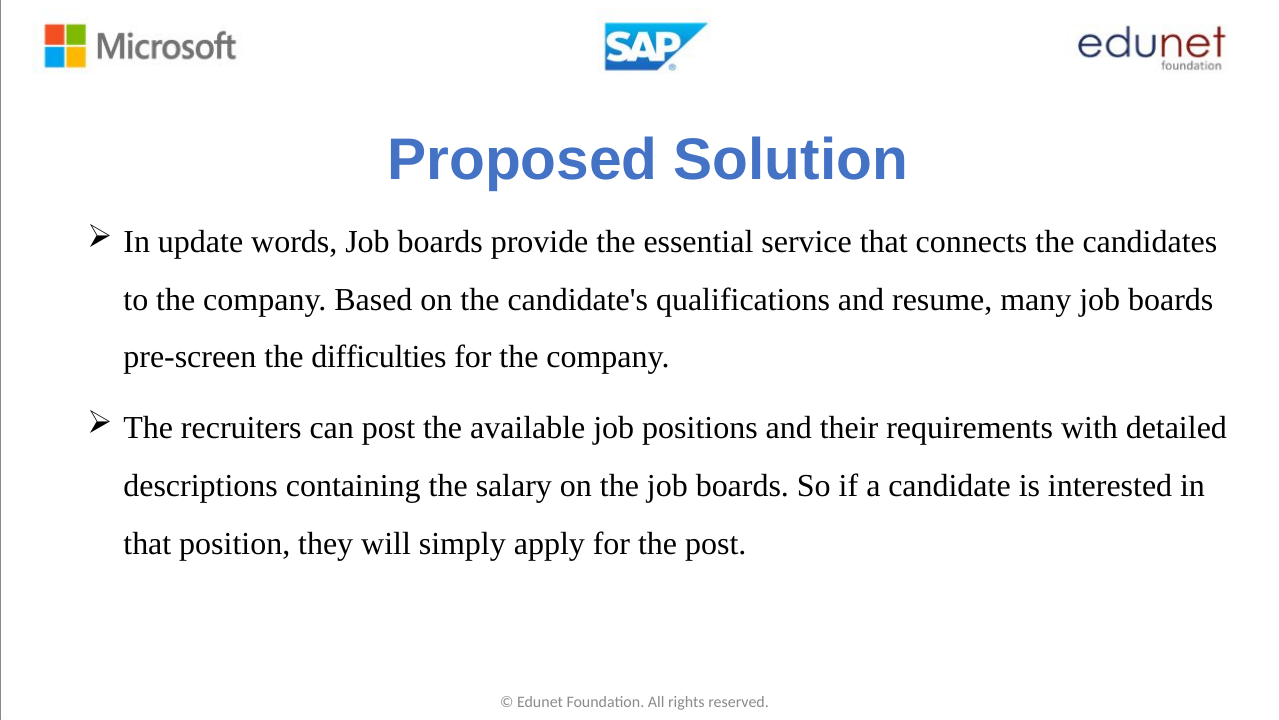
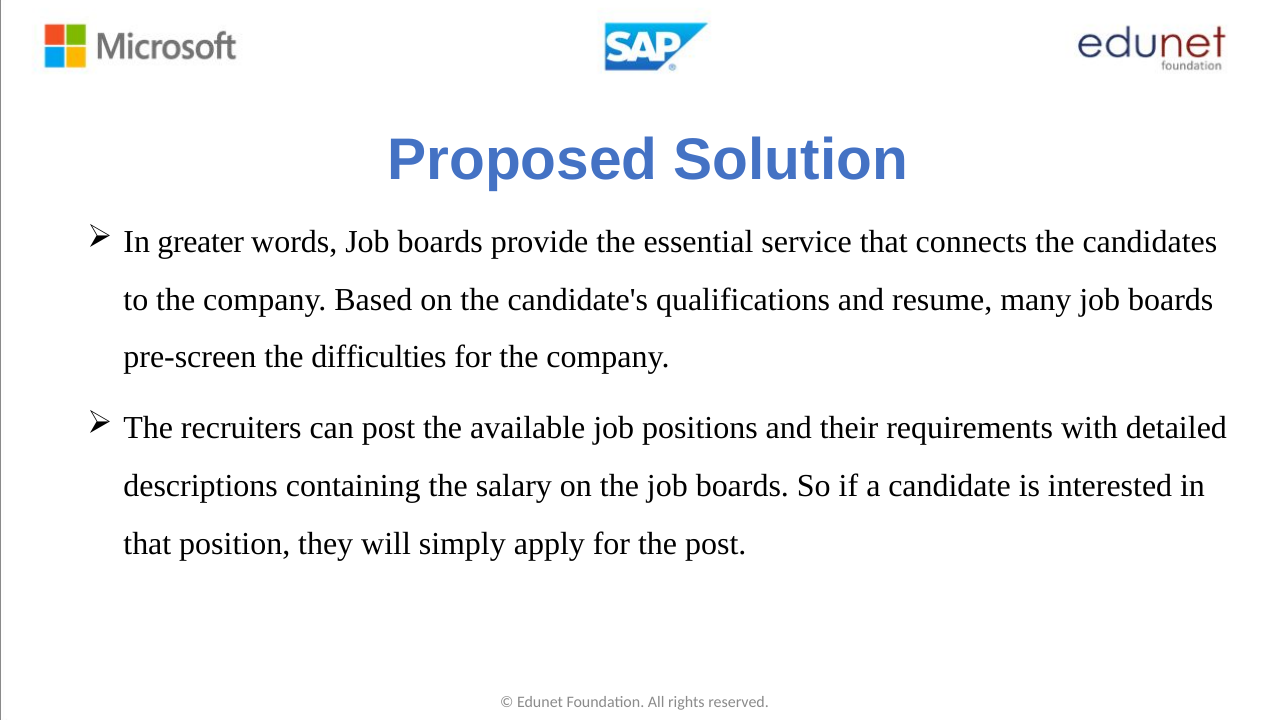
update: update -> greater
